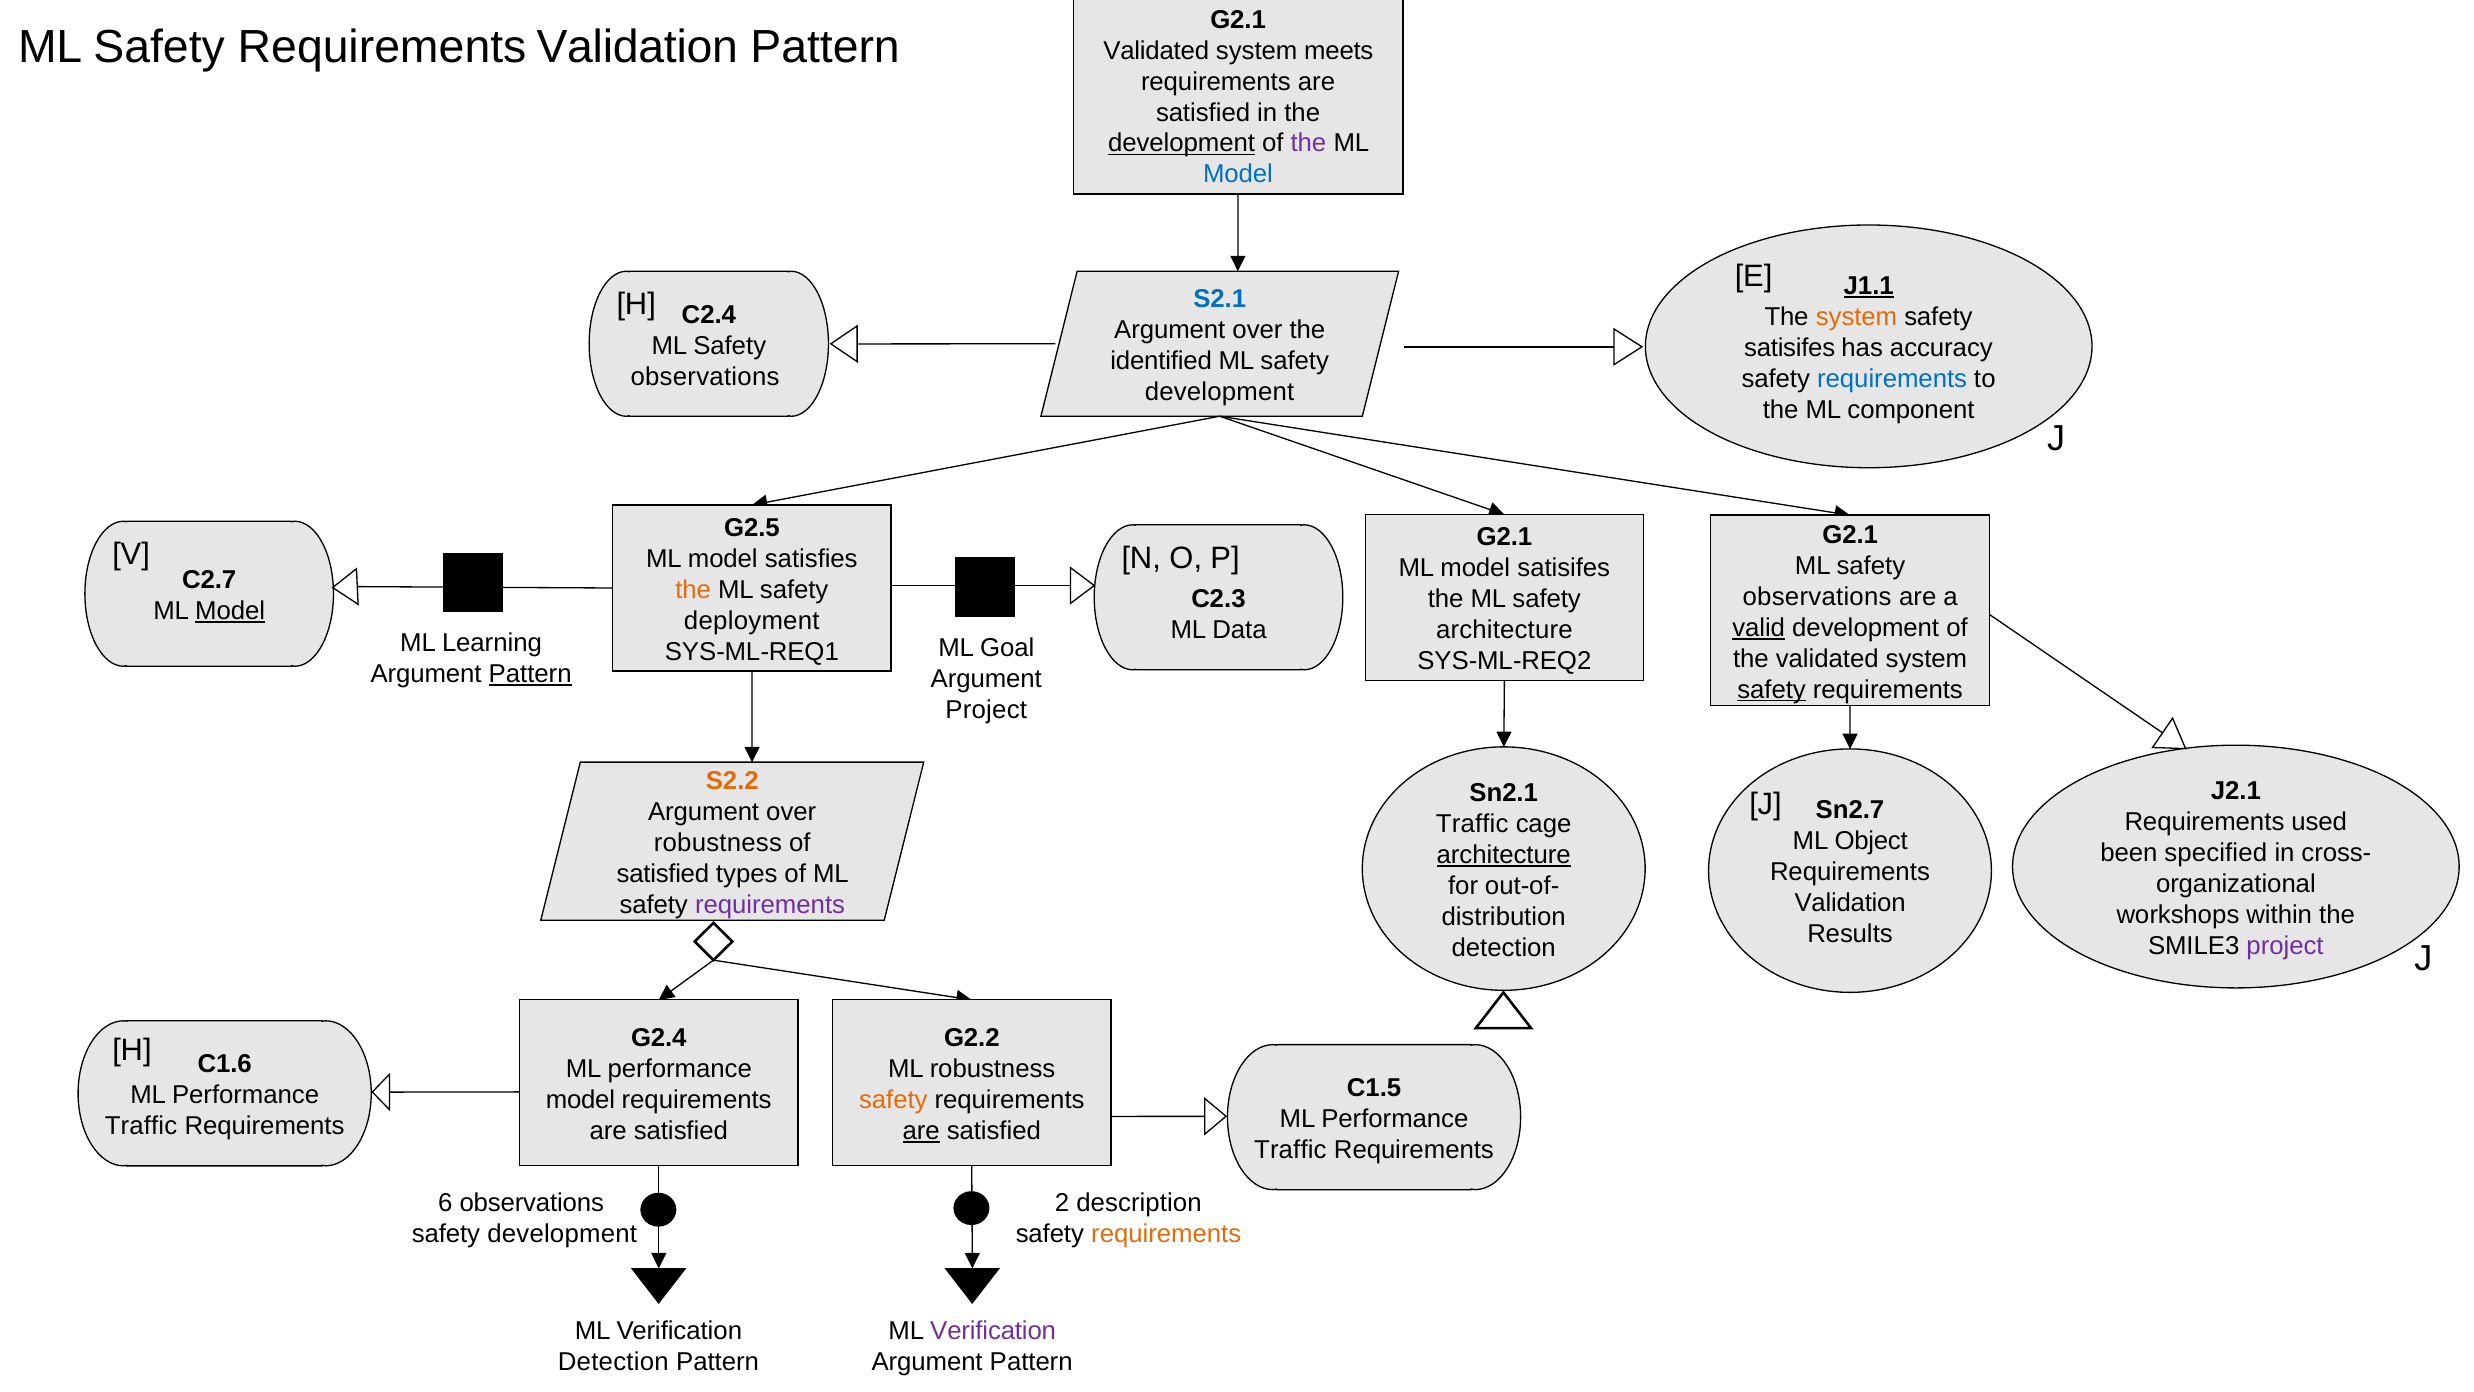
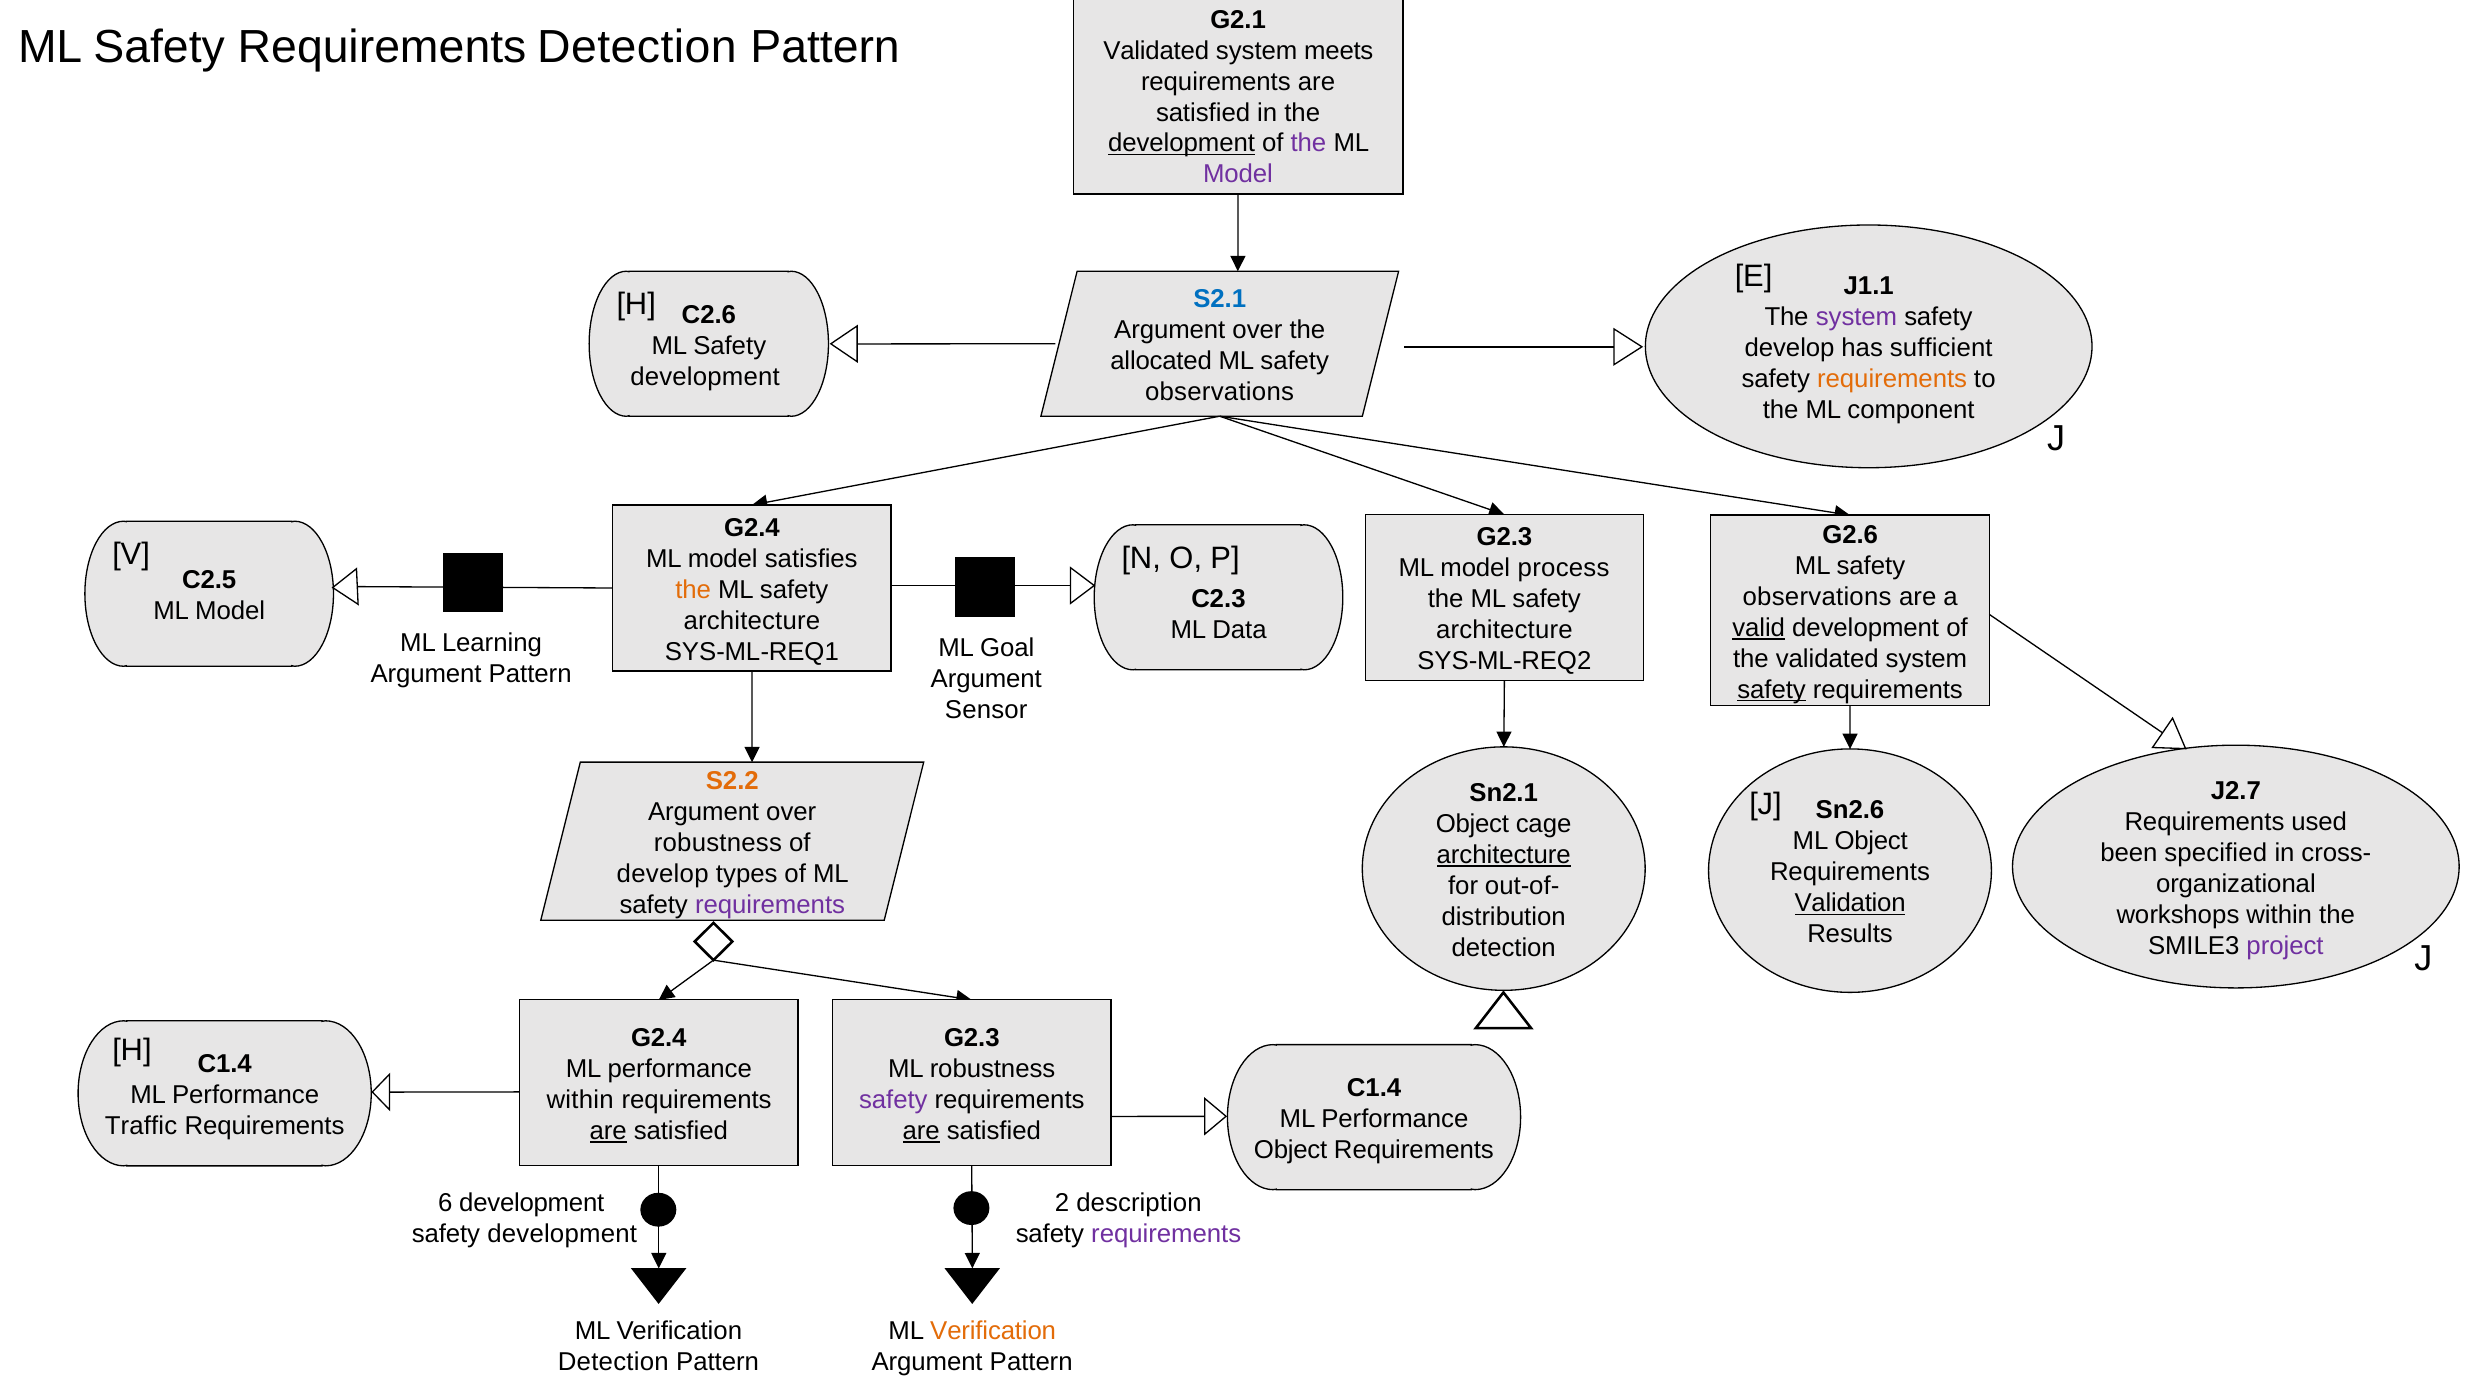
Safety Requirements Validation: Validation -> Detection
Model at (1238, 174) colour: blue -> purple
J1.1 underline: present -> none
C2.4: C2.4 -> C2.6
system at (1857, 317) colour: orange -> purple
satisifes at (1790, 348): satisifes -> develop
accuracy: accuracy -> sufficient
identified: identified -> allocated
observations at (705, 376): observations -> development
requirements at (1892, 379) colour: blue -> orange
development at (1220, 392): development -> observations
G2.5 at (752, 528): G2.5 -> G2.4
G2.1 at (1850, 535): G2.1 -> G2.6
G2.1 at (1505, 537): G2.1 -> G2.3
model satisifes: satisifes -> process
C2.7: C2.7 -> C2.5
Model at (230, 611) underline: present -> none
deployment at (752, 621): deployment -> architecture
Pattern at (530, 674) underline: present -> none
Project at (986, 709): Project -> Sensor
J2.1: J2.1 -> J2.7
Sn2.7: Sn2.7 -> Sn2.6
Traffic at (1472, 824): Traffic -> Object
satisfied at (663, 874): satisfied -> develop
Validation at (1850, 903) underline: none -> present
G2.2 at (972, 1038): G2.2 -> G2.3
C1.6 at (225, 1064): C1.6 -> C1.4
C1.5 at (1374, 1088): C1.5 -> C1.4
model at (580, 1100): model -> within
safety at (893, 1100) colour: orange -> purple
are at (608, 1131) underline: none -> present
Traffic at (1290, 1150): Traffic -> Object
6 observations: observations -> development
requirements at (1166, 1234) colour: orange -> purple
Verification at (993, 1331) colour: purple -> orange
